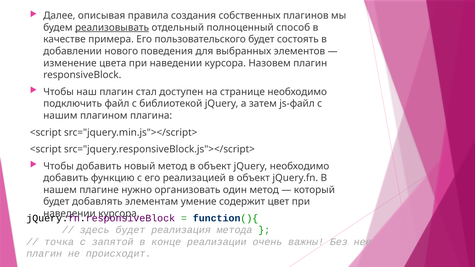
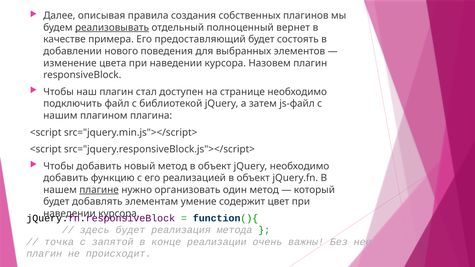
способ: способ -> вернет
пользовательского: пользовательского -> предоставляющий
плагине underline: none -> present
